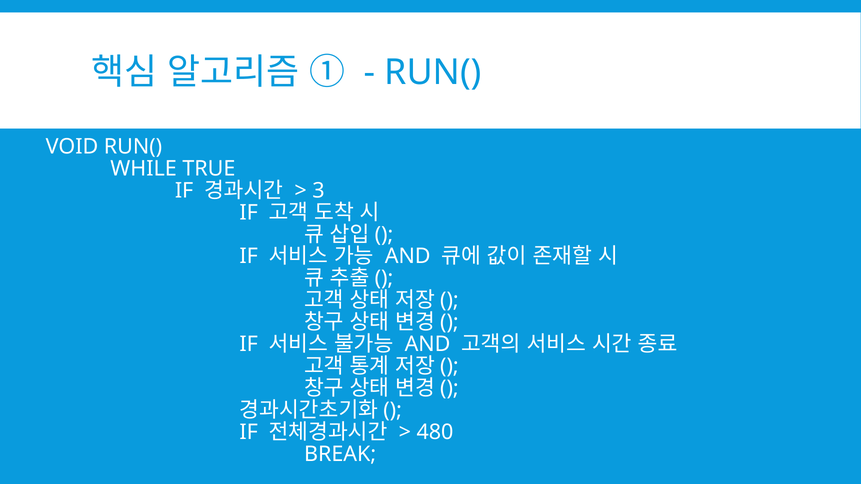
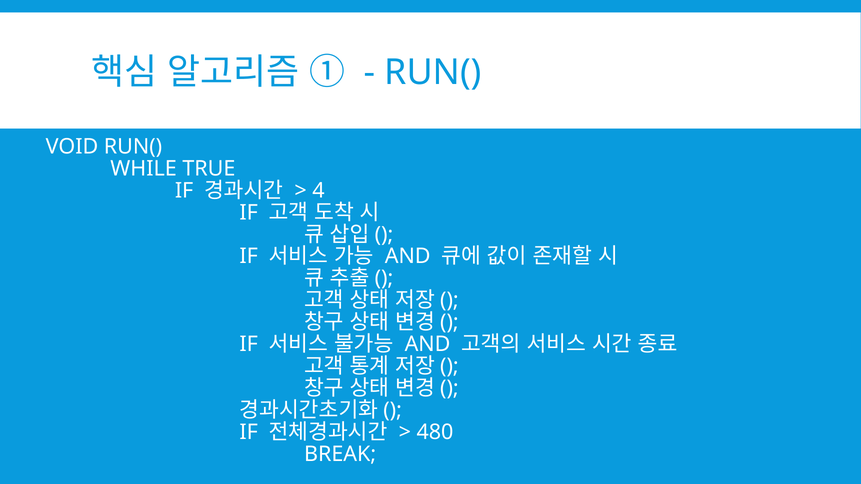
3: 3 -> 4
